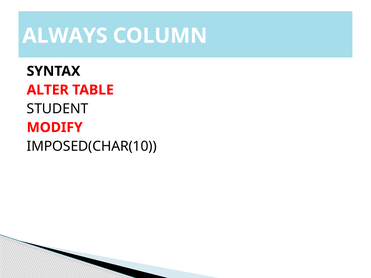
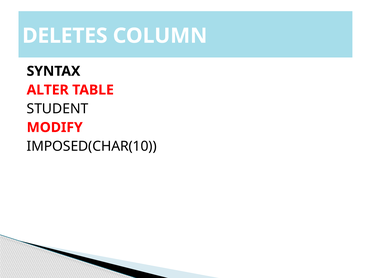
ALWAYS: ALWAYS -> DELETES
